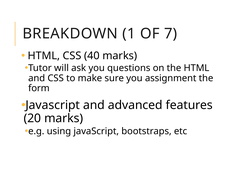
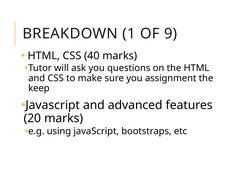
7: 7 -> 9
form: form -> keep
